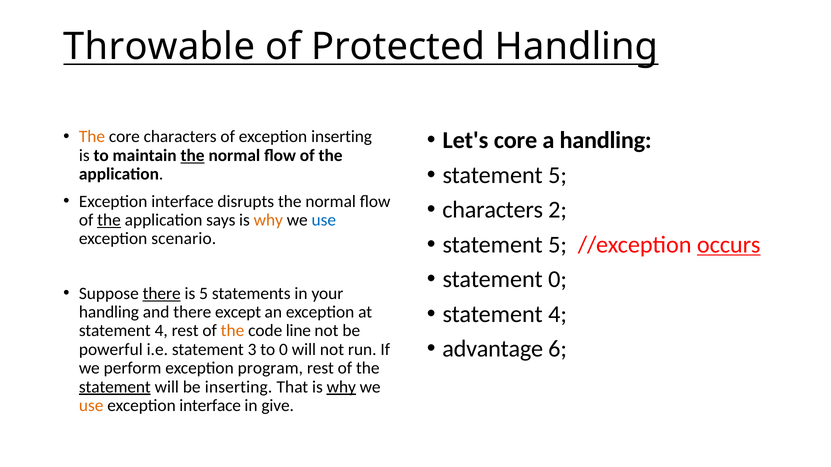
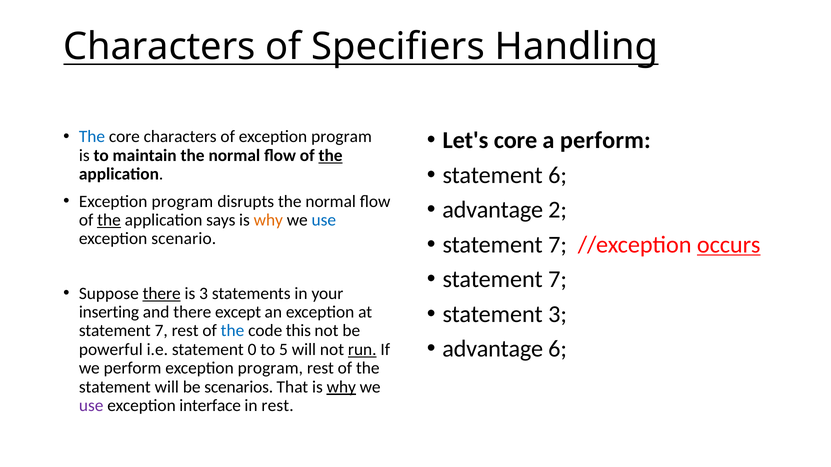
Throwable at (159, 47): Throwable -> Characters
Protected: Protected -> Specifiers
The at (92, 137) colour: orange -> blue
of exception inserting: inserting -> program
a handling: handling -> perform
the at (193, 155) underline: present -> none
the at (331, 155) underline: none -> present
5 at (558, 175): 5 -> 6
interface at (182, 202): interface -> program
characters at (493, 210): characters -> advantage
5 at (558, 245): 5 -> 7
0 at (558, 280): 0 -> 7
is 5: 5 -> 3
4 at (558, 314): 4 -> 3
handling at (109, 312): handling -> inserting
4 at (161, 331): 4 -> 7
the at (233, 331) colour: orange -> blue
line: line -> this
3: 3 -> 0
to 0: 0 -> 5
run underline: none -> present
statement at (115, 387) underline: present -> none
be inserting: inserting -> scenarios
use at (91, 406) colour: orange -> purple
in give: give -> rest
